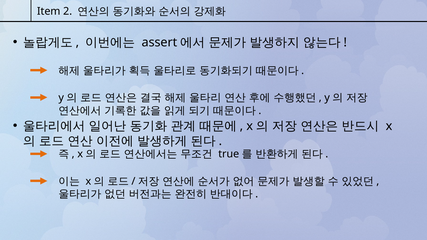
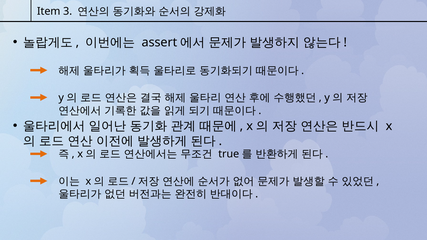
2: 2 -> 3
